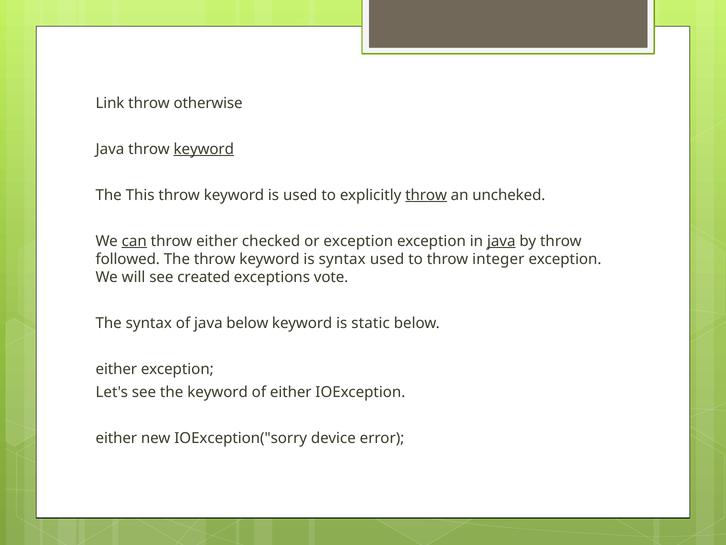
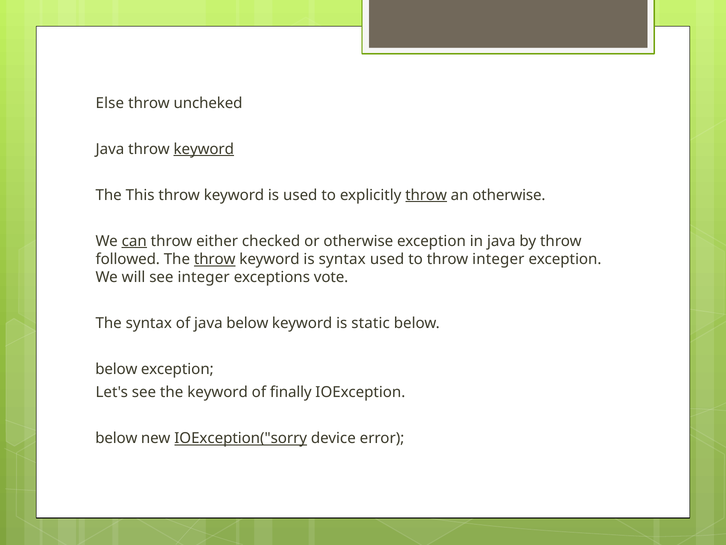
Link: Link -> Else
otherwise: otherwise -> uncheked
an uncheked: uncheked -> otherwise
or exception: exception -> otherwise
java at (501, 241) underline: present -> none
throw at (215, 259) underline: none -> present
see created: created -> integer
either at (116, 369): either -> below
of either: either -> finally
either at (116, 438): either -> below
IOException("sorry underline: none -> present
